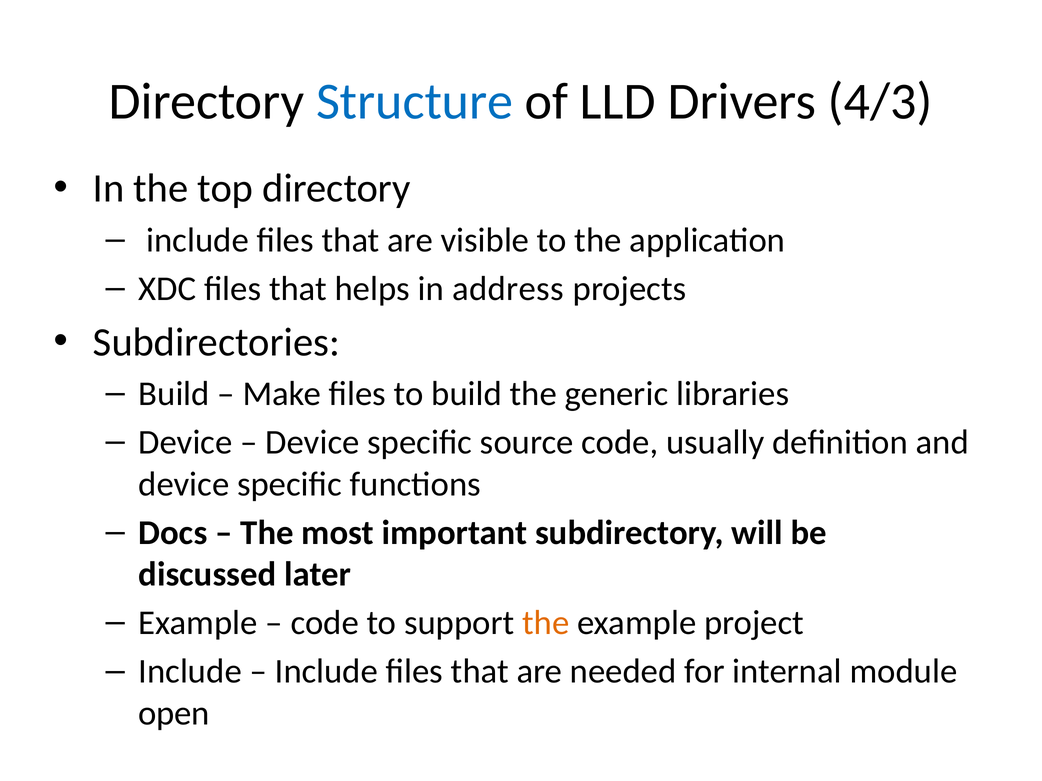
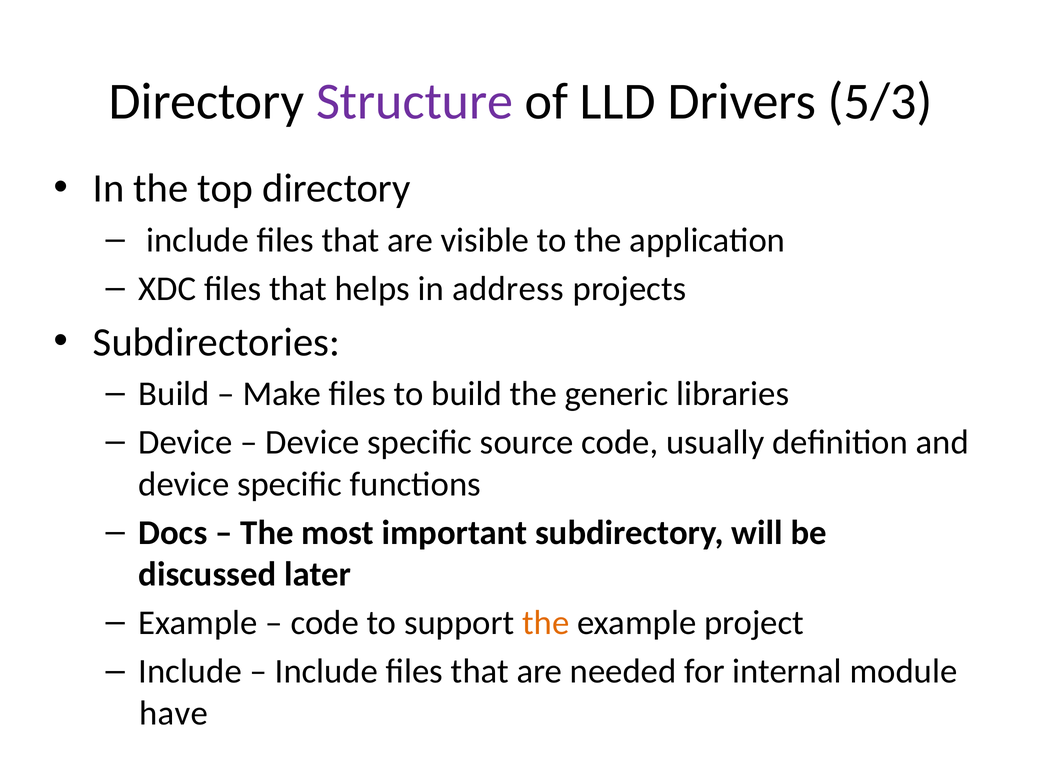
Structure colour: blue -> purple
4/3: 4/3 -> 5/3
open: open -> have
